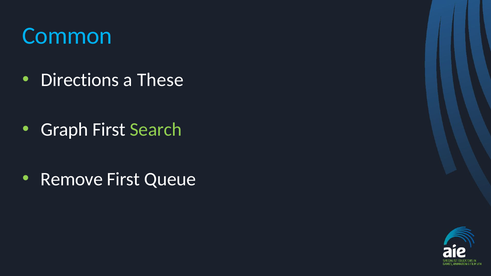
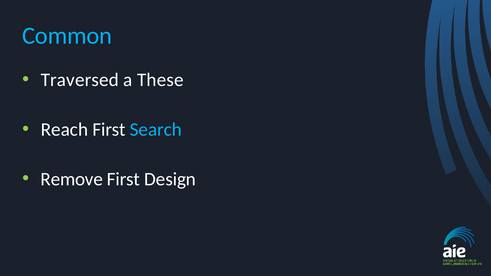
Directions: Directions -> Traversed
Graph: Graph -> Reach
Search colour: light green -> light blue
Queue: Queue -> Design
